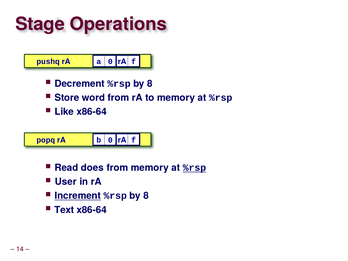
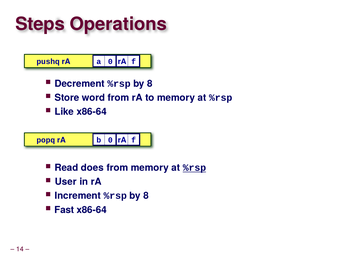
Stage: Stage -> Steps
Increment underline: present -> none
Text: Text -> Fast
